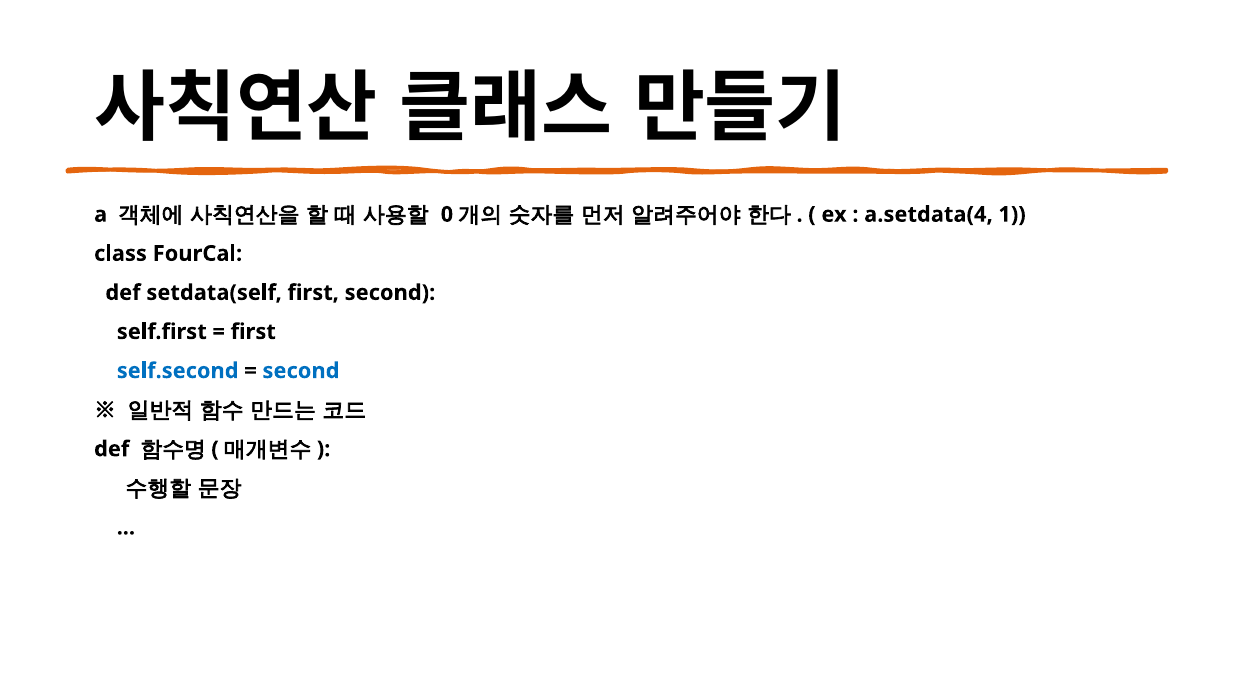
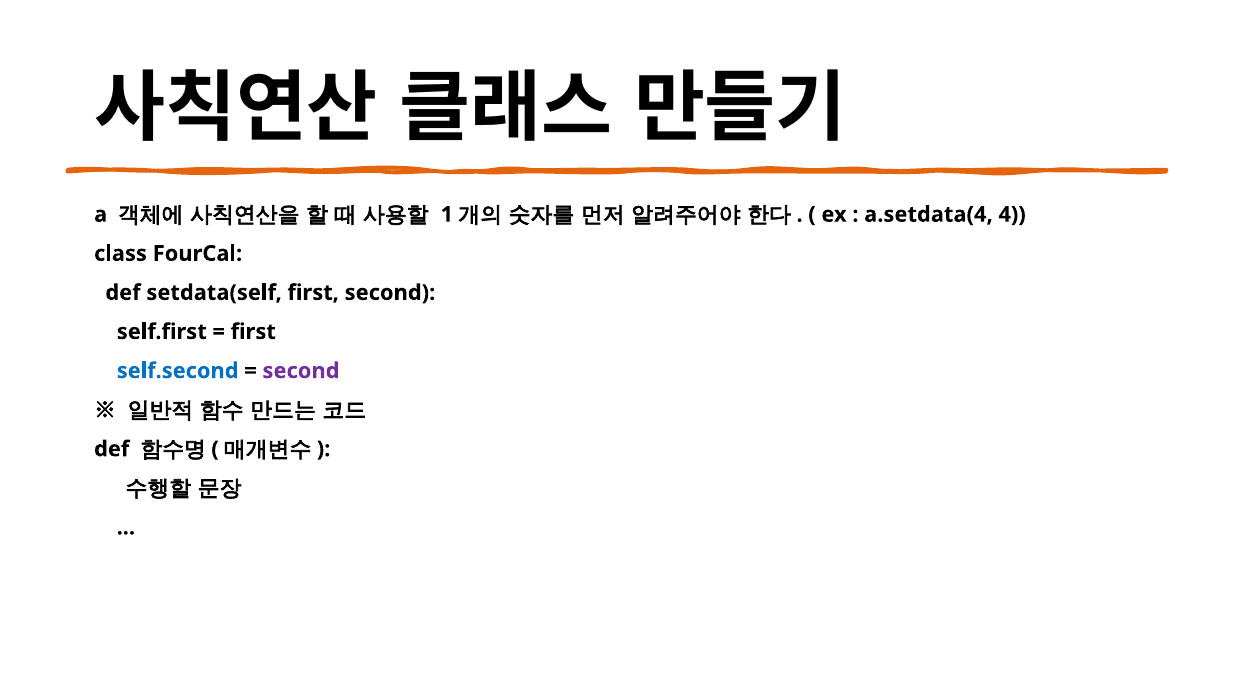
0: 0 -> 1
1: 1 -> 4
second at (301, 371) colour: blue -> purple
